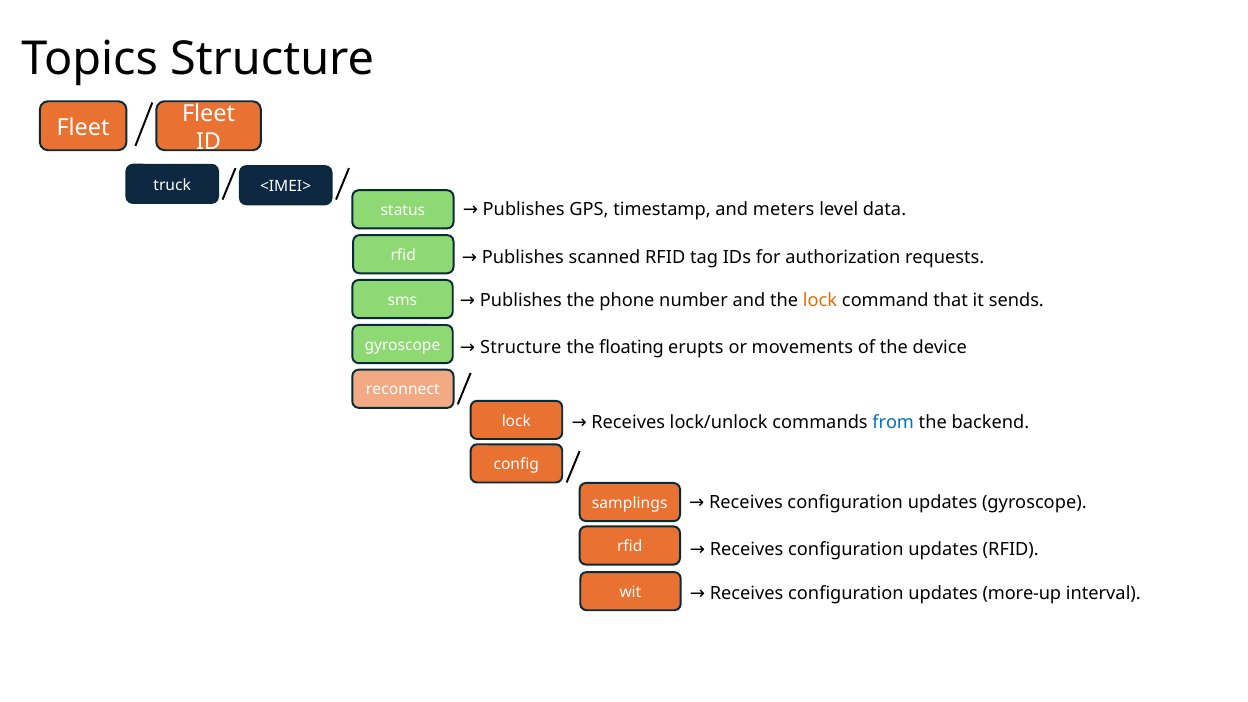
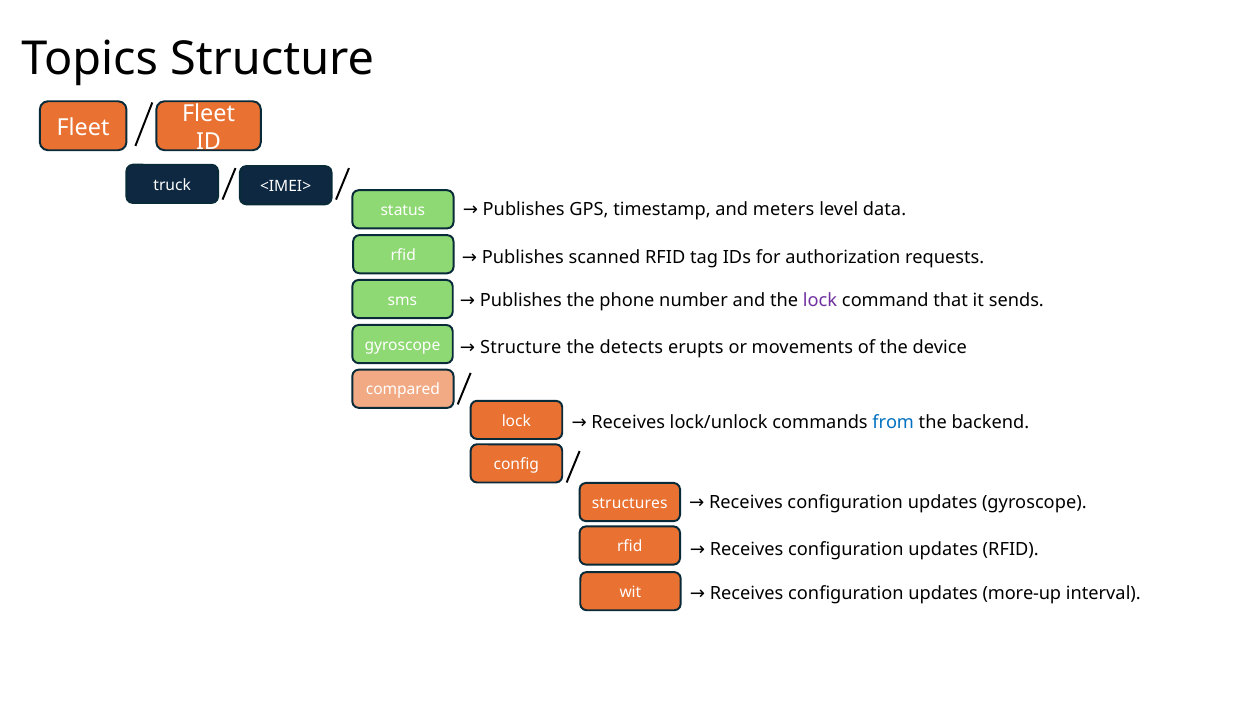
lock at (820, 300) colour: orange -> purple
floating: floating -> detects
reconnect: reconnect -> compared
samplings: samplings -> structures
